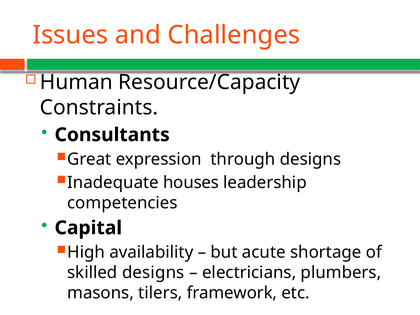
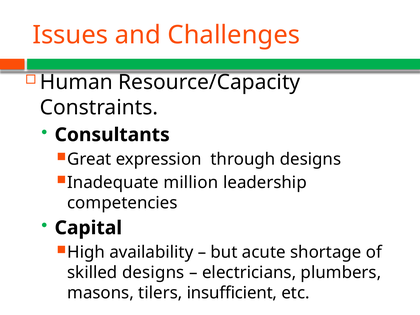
houses: houses -> million
framework: framework -> insufficient
